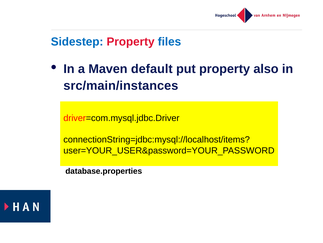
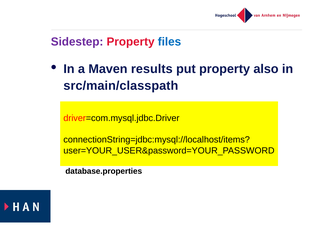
Sidestep colour: blue -> purple
default: default -> results
src/main/instances: src/main/instances -> src/main/classpath
